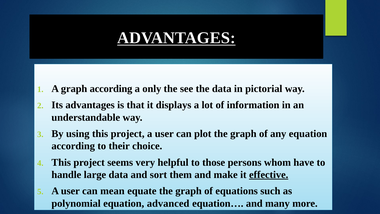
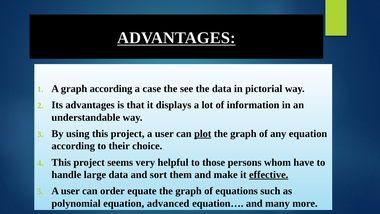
only: only -> case
plot underline: none -> present
mean: mean -> order
